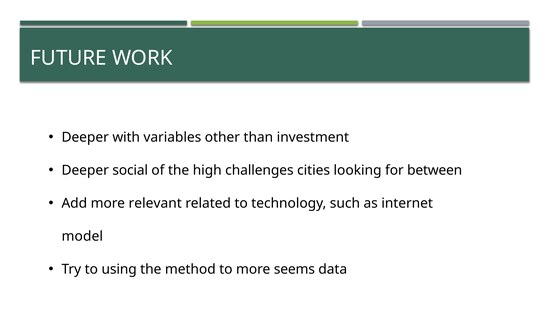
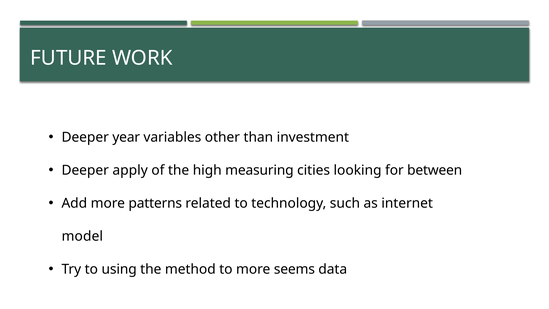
with: with -> year
social: social -> apply
challenges: challenges -> measuring
relevant: relevant -> patterns
